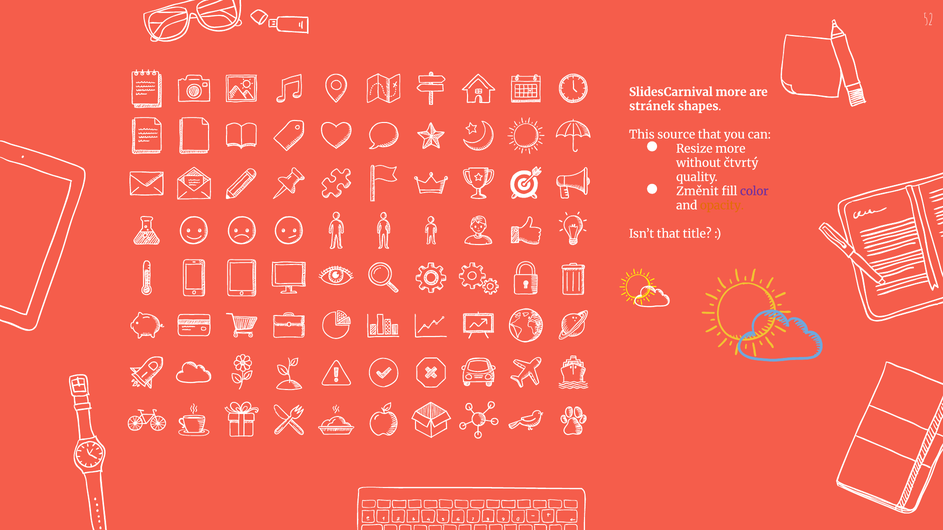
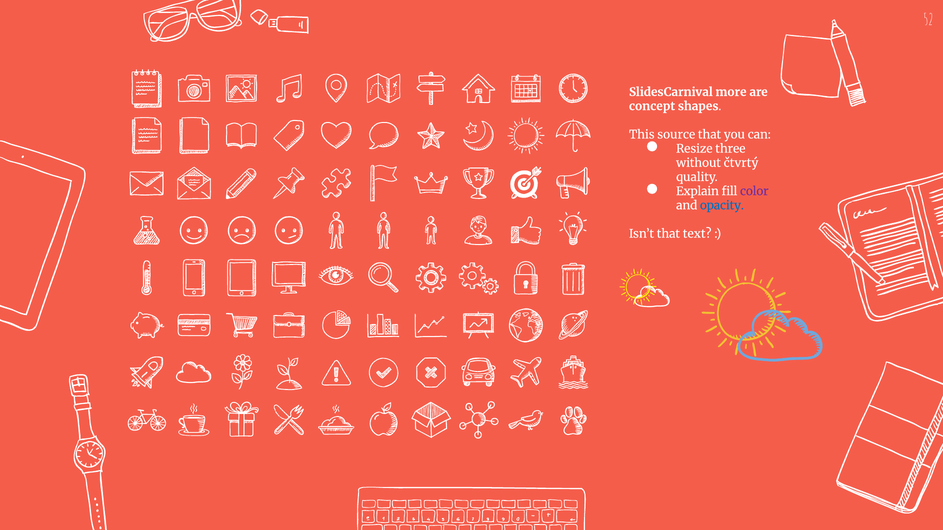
stránek: stránek -> concept
Resize more: more -> three
Změnit: Změnit -> Explain
opacity colour: orange -> blue
title: title -> text
